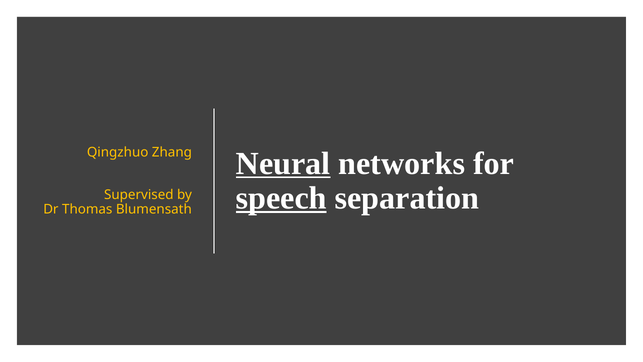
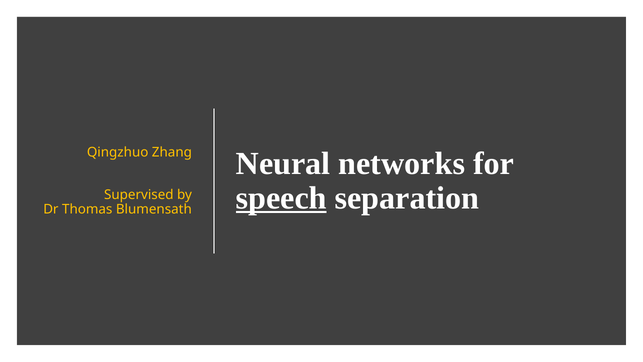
Neural underline: present -> none
